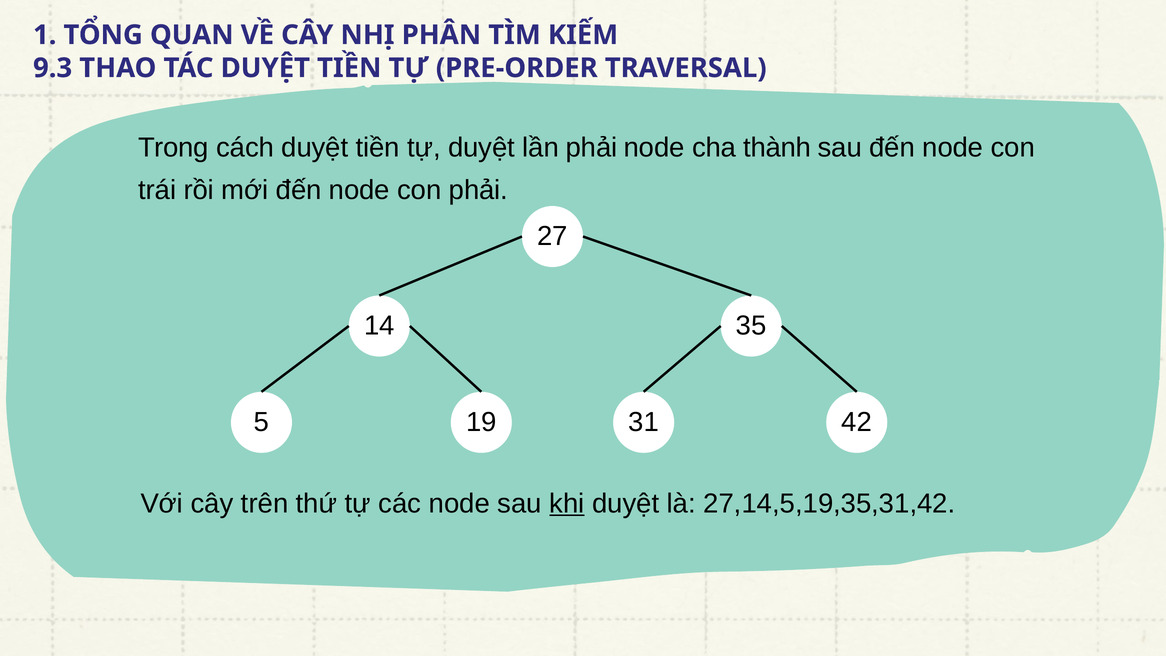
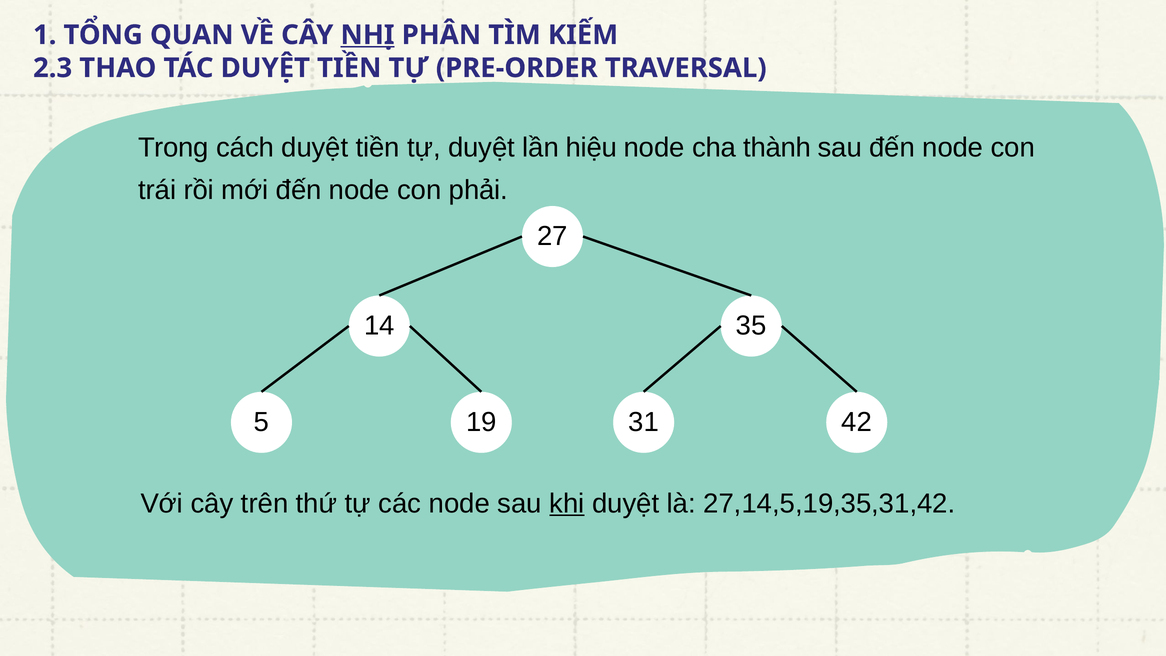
NHỊ underline: none -> present
9.3: 9.3 -> 2.3
lần phải: phải -> hiệu
